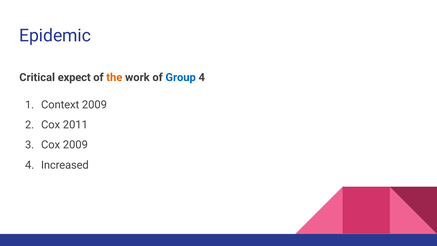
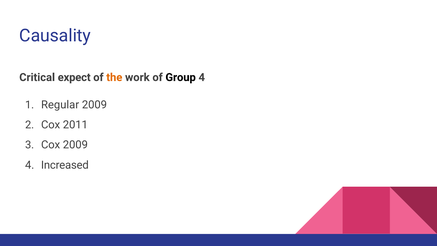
Epidemic: Epidemic -> Causality
Group colour: blue -> black
Context: Context -> Regular
